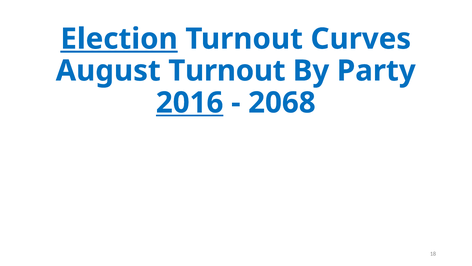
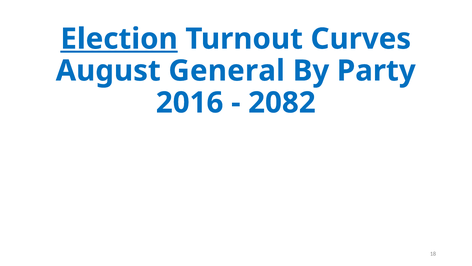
August Turnout: Turnout -> General
2016 underline: present -> none
2068: 2068 -> 2082
